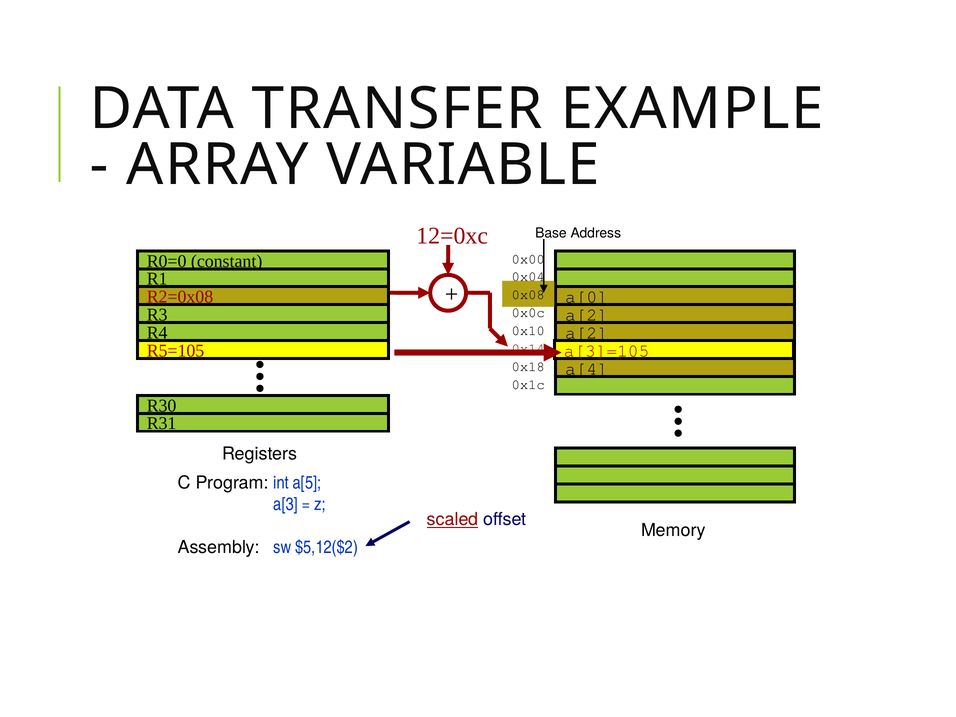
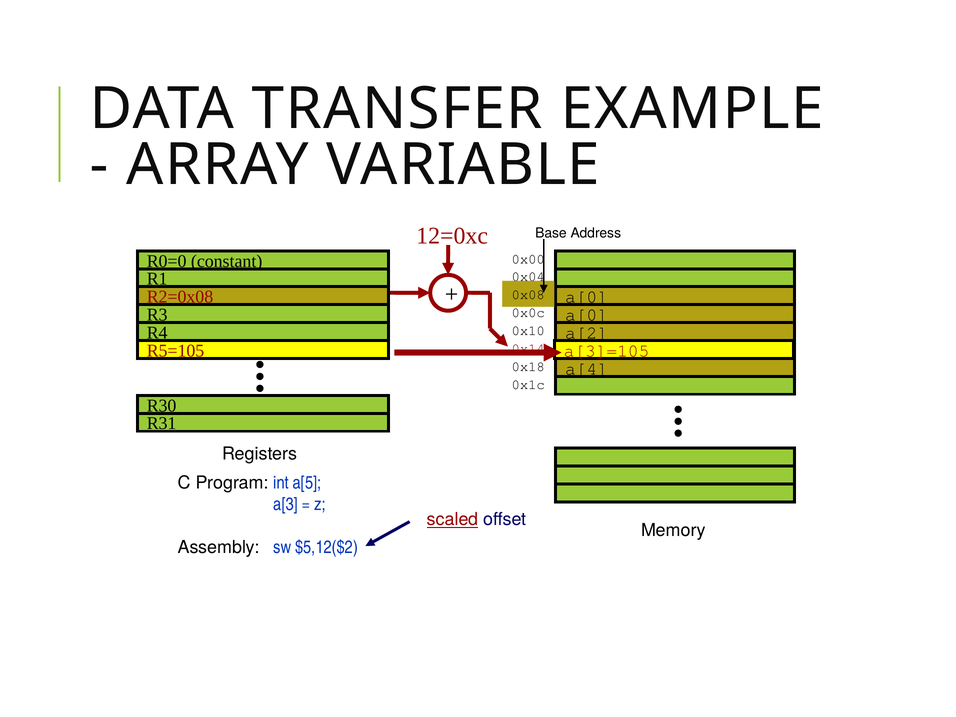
a[2 at (586, 315): a[2 -> a[0
